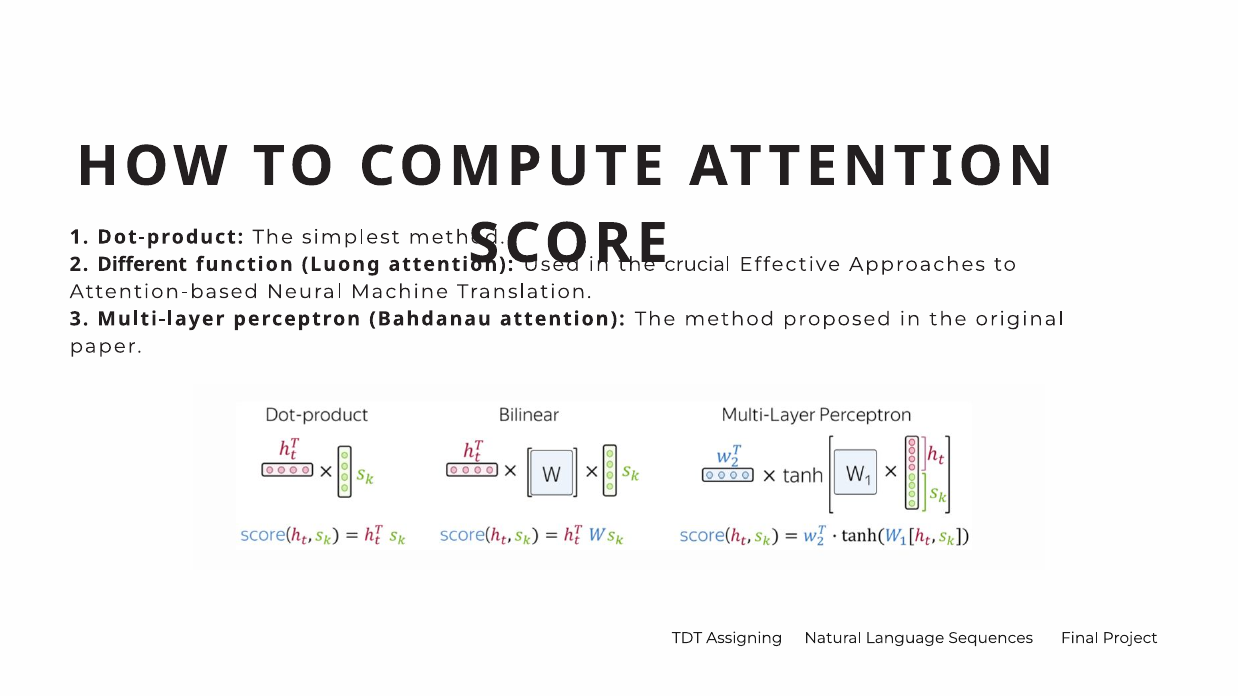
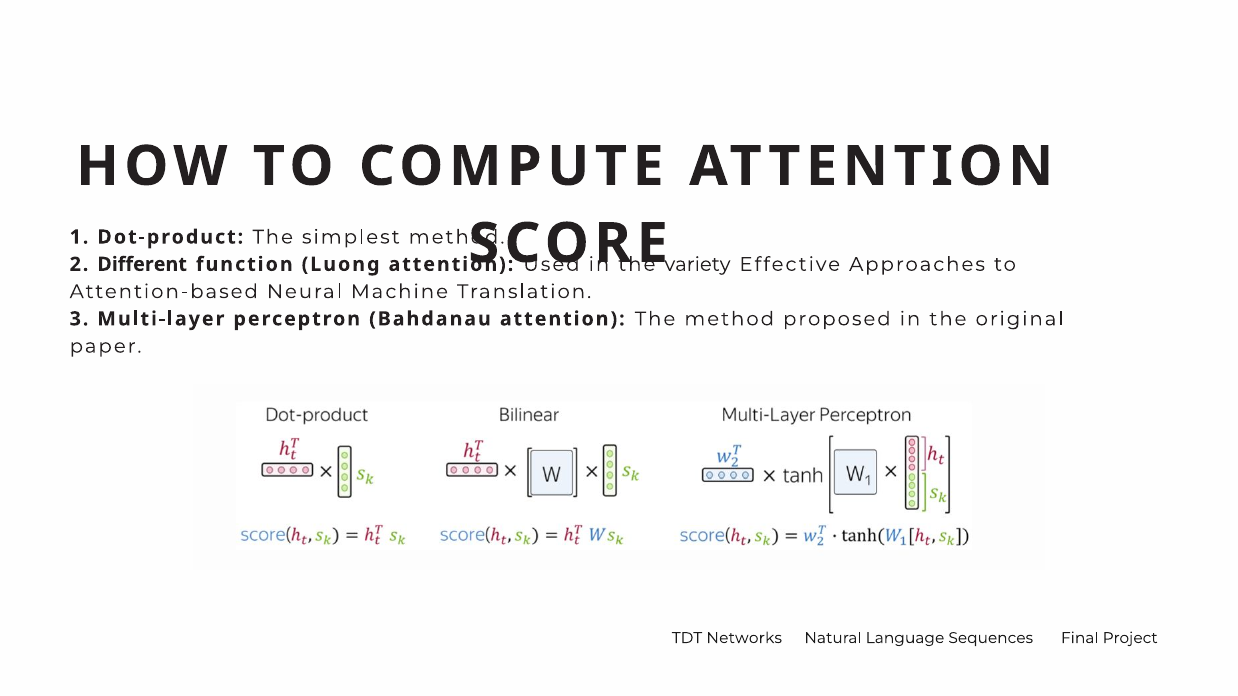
crucial: crucial -> variety
Assigning: Assigning -> Networks
